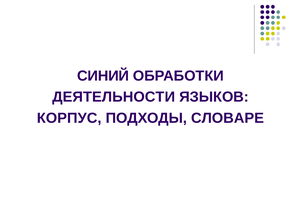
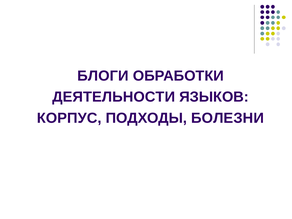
СИНИЙ: СИНИЙ -> БЛОГИ
СЛОВАРЕ: СЛОВАРЕ -> БОЛЕЗНИ
